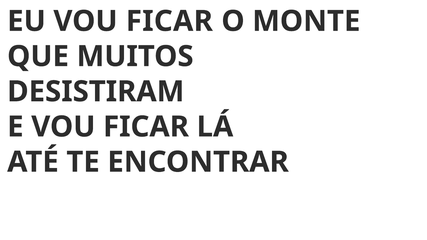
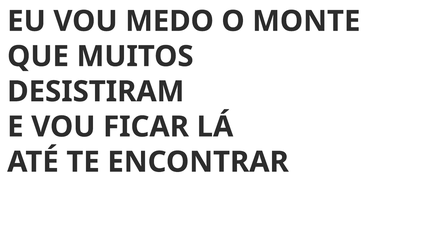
EU VOU FICAR: FICAR -> MEDO
